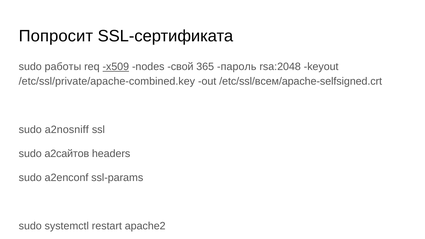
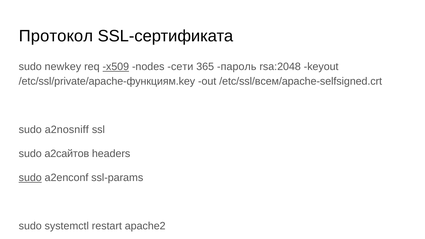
Попросит: Попросит -> Протокол
работы: работы -> newkey
свой: свой -> сети
/etc/ssl/private/apache-combined.key: /etc/ssl/private/apache-combined.key -> /etc/ssl/private/apache-функциям.key
sudo at (30, 178) underline: none -> present
